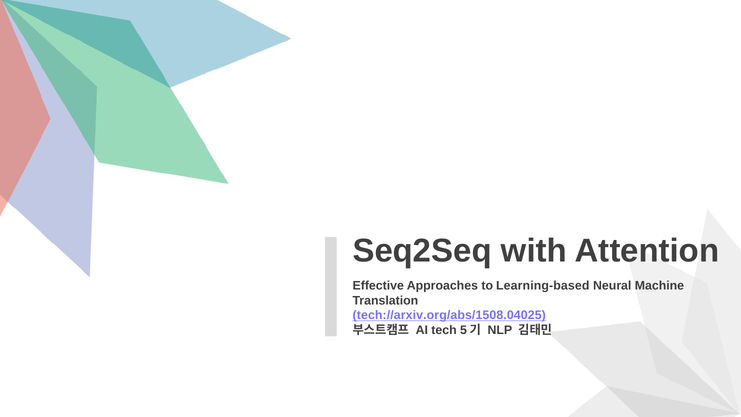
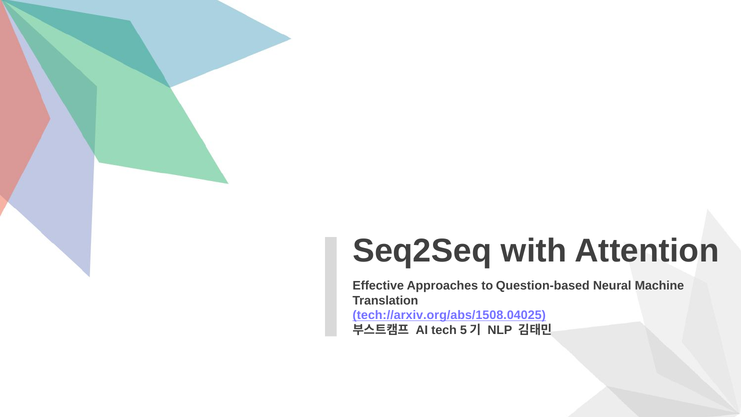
Learning-based: Learning-based -> Question-based
